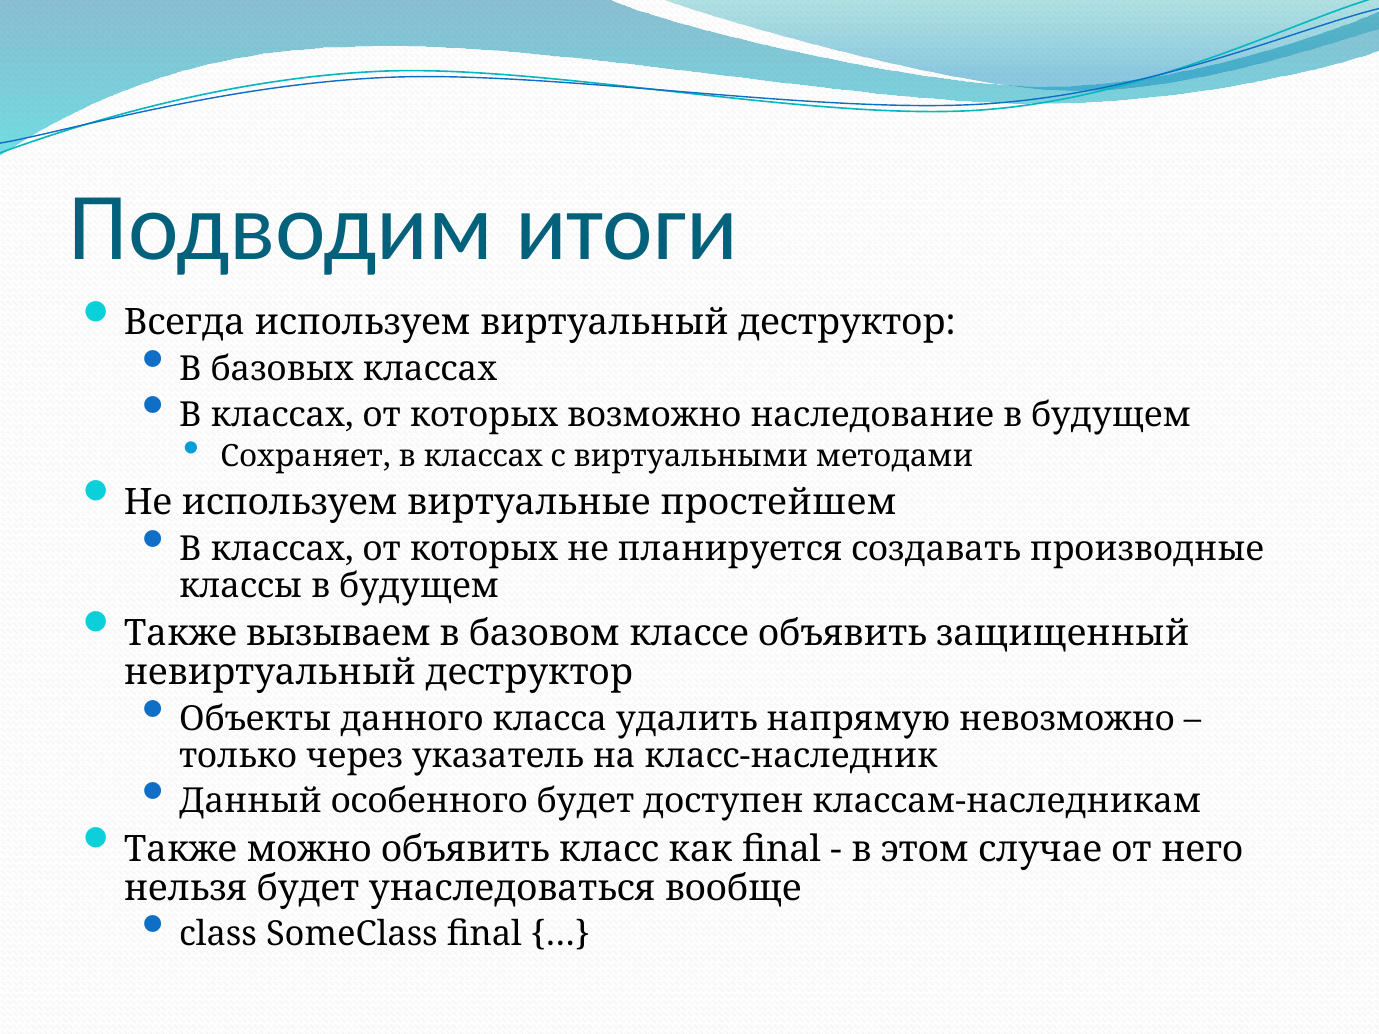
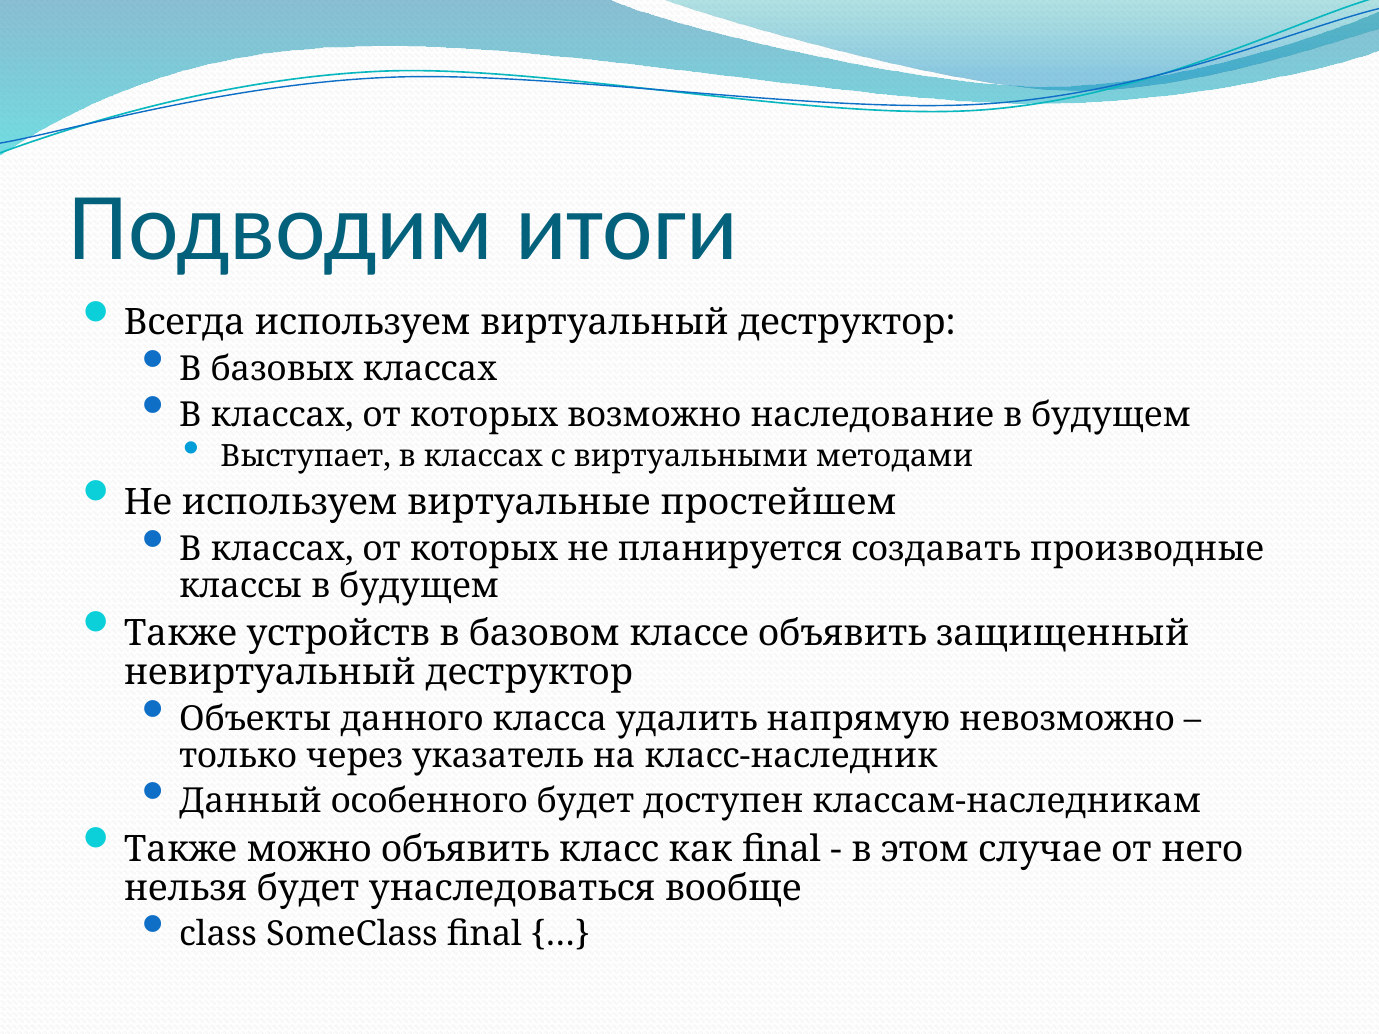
Сохраняет: Сохраняет -> Выступает
вызываем: вызываем -> устройств
